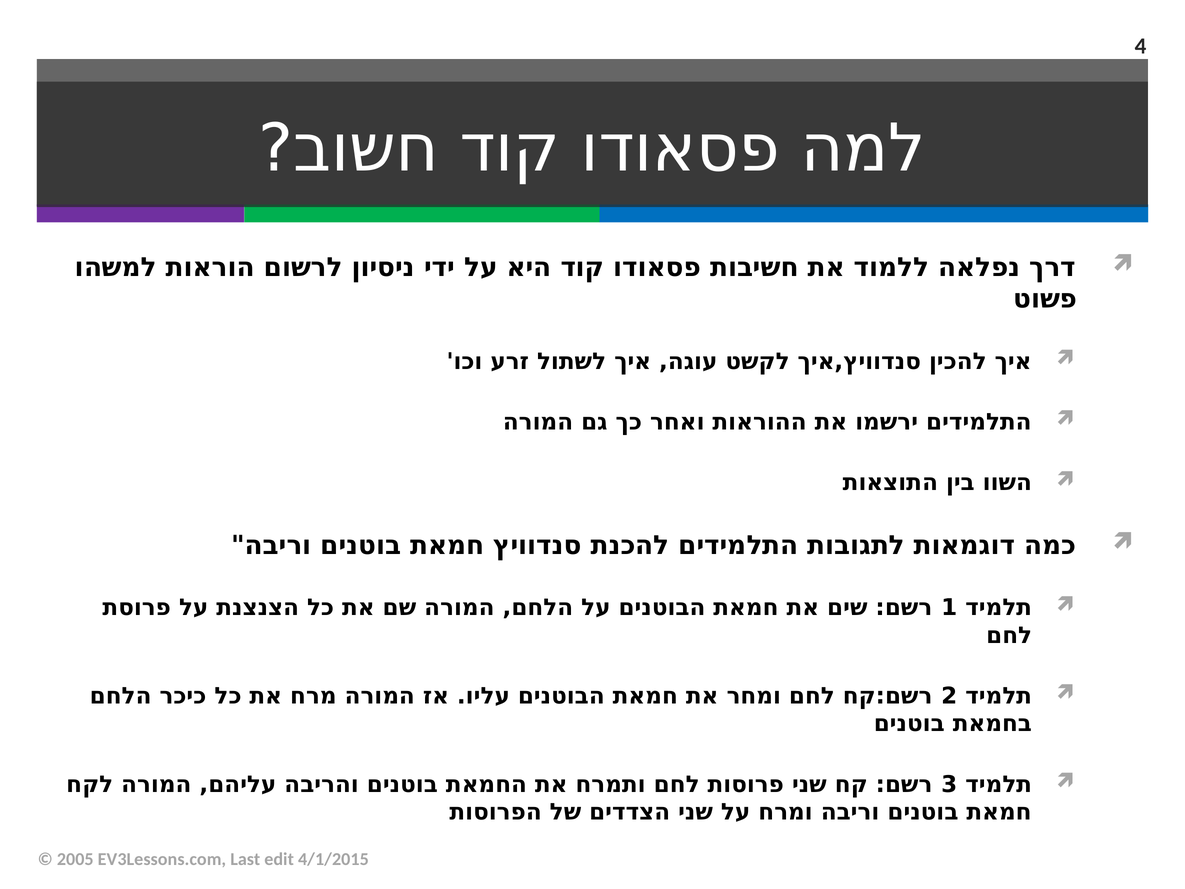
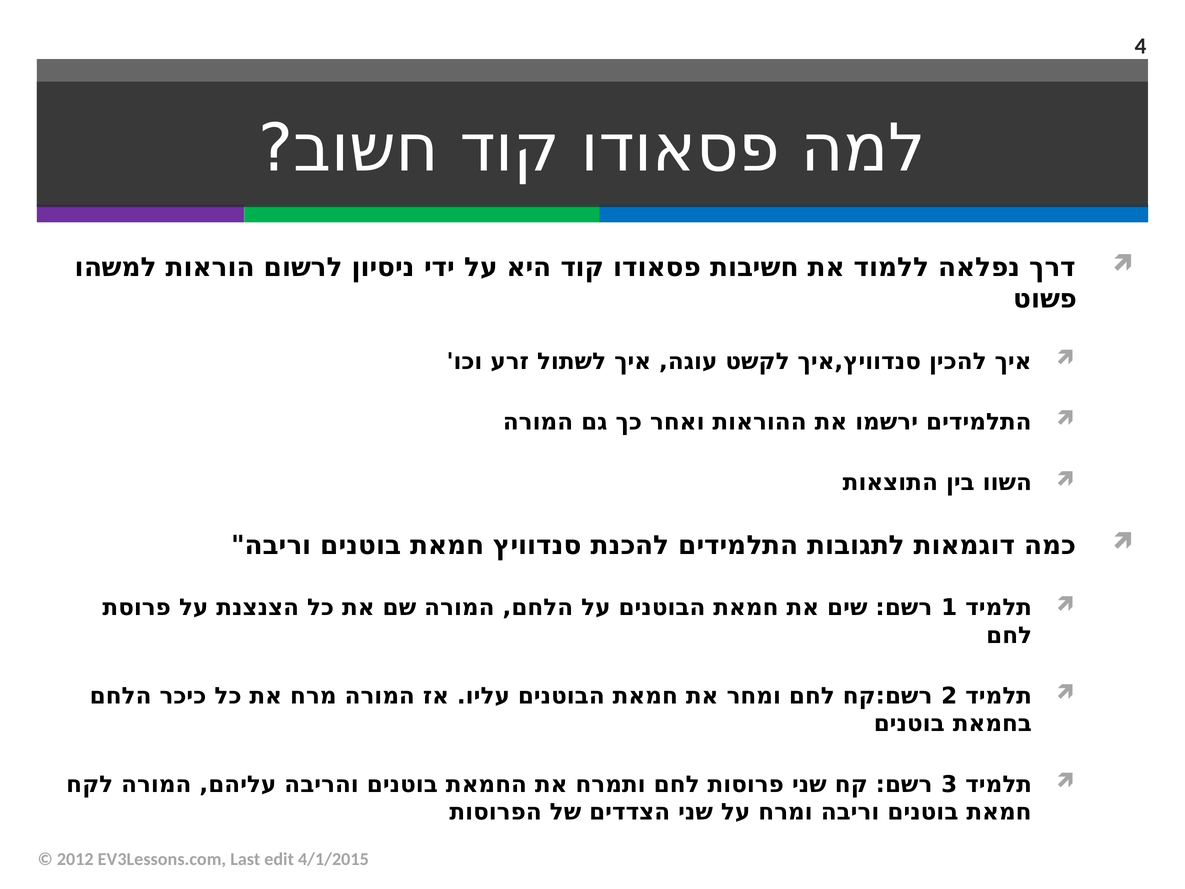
2005: 2005 -> 2012
